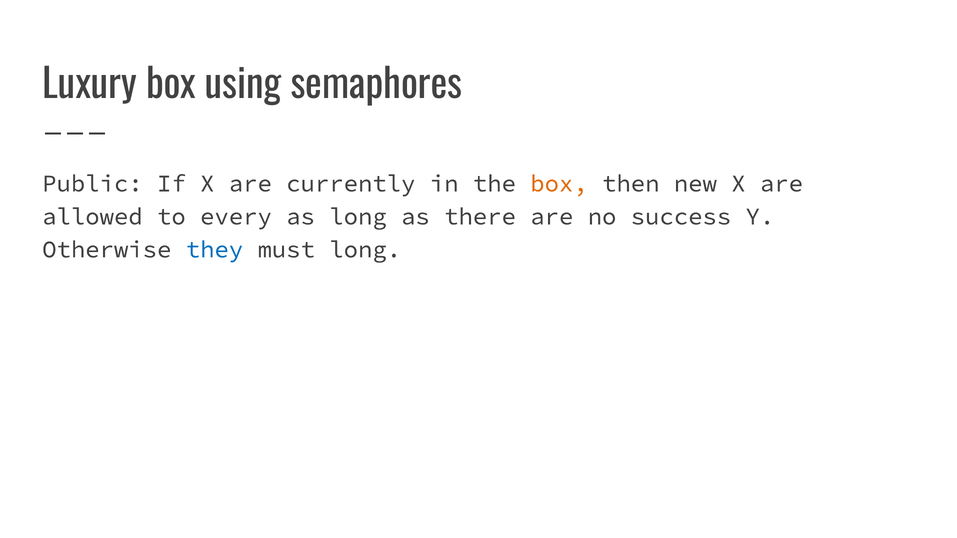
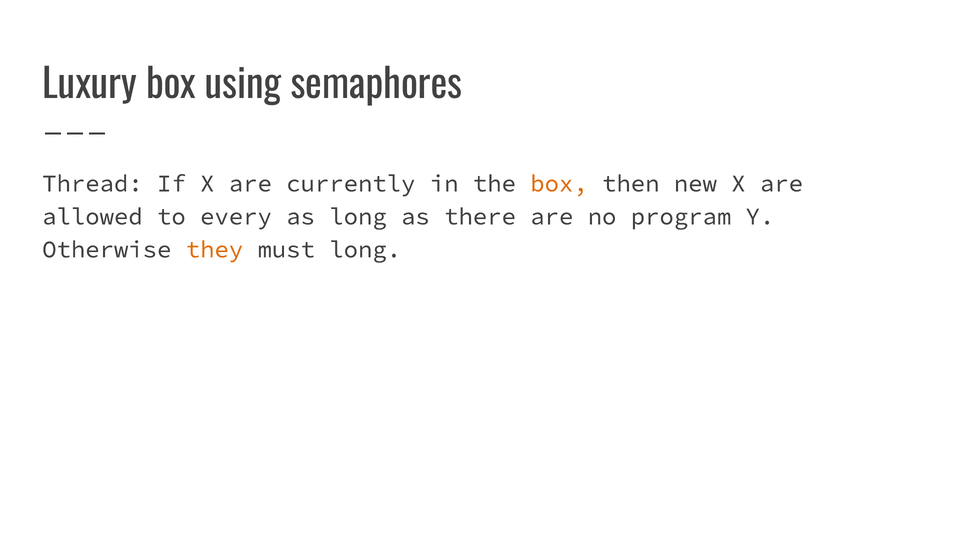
Public: Public -> Thread
success: success -> program
they colour: blue -> orange
